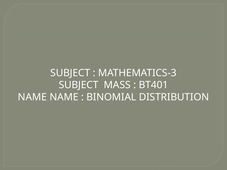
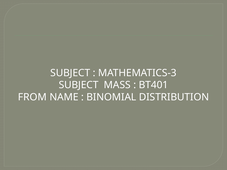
NAME at (32, 97): NAME -> FROM
